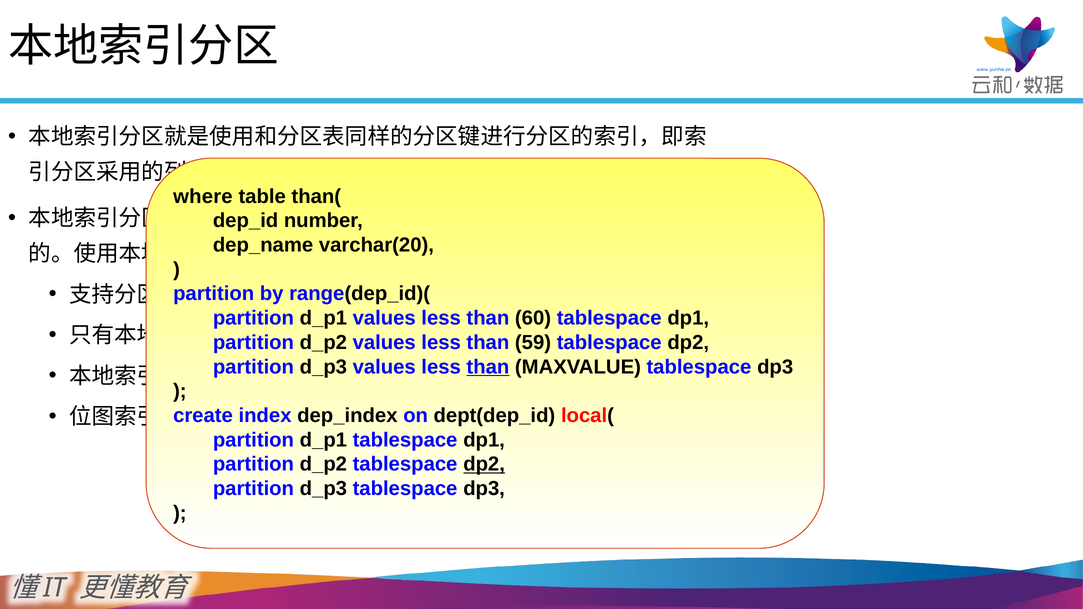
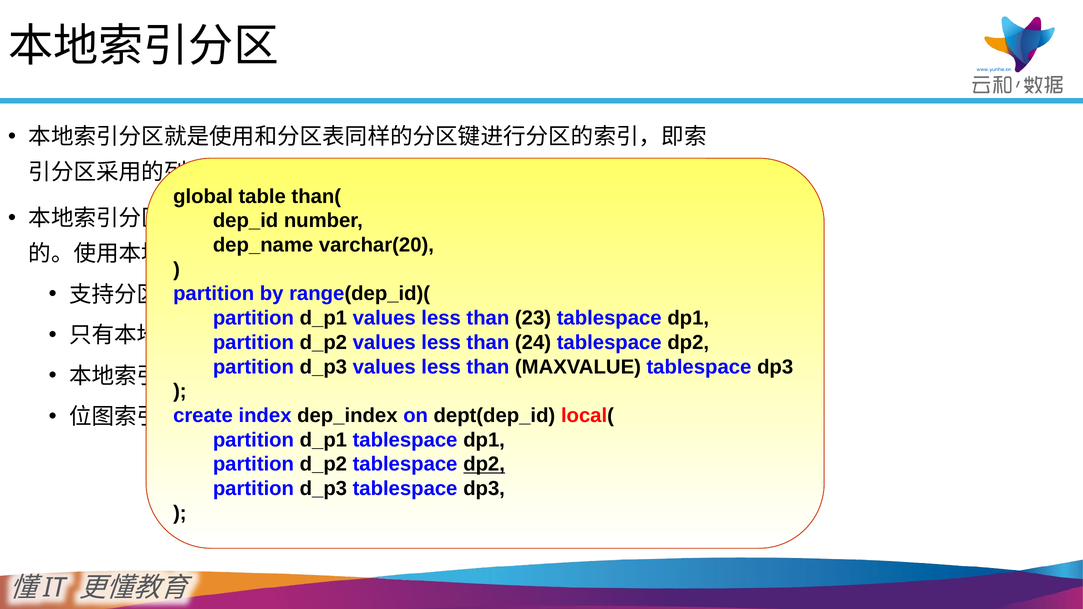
where: where -> global
60: 60 -> 23
59: 59 -> 24
than at (488, 367) underline: present -> none
